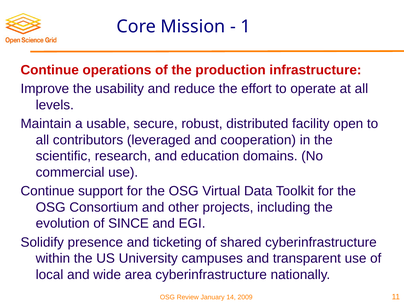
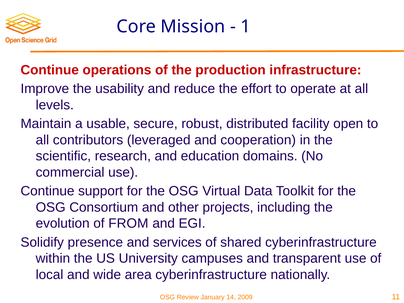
SINCE: SINCE -> FROM
ticketing: ticketing -> services
